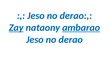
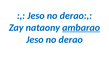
Zay underline: present -> none
